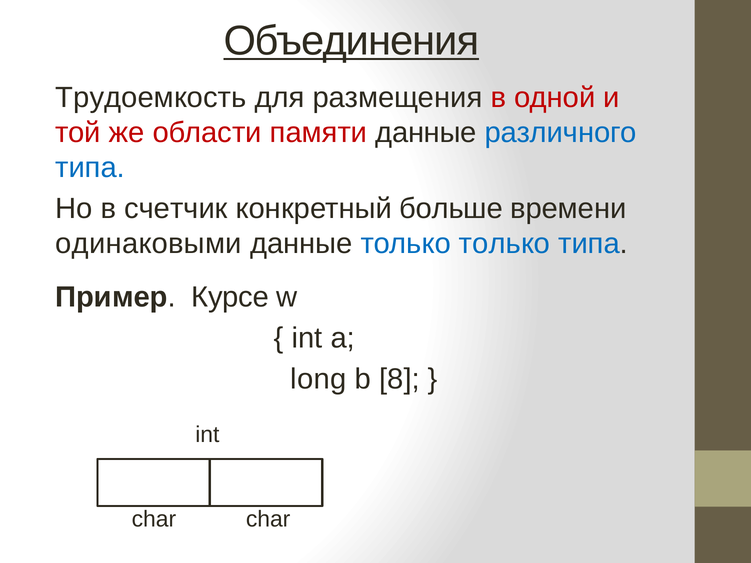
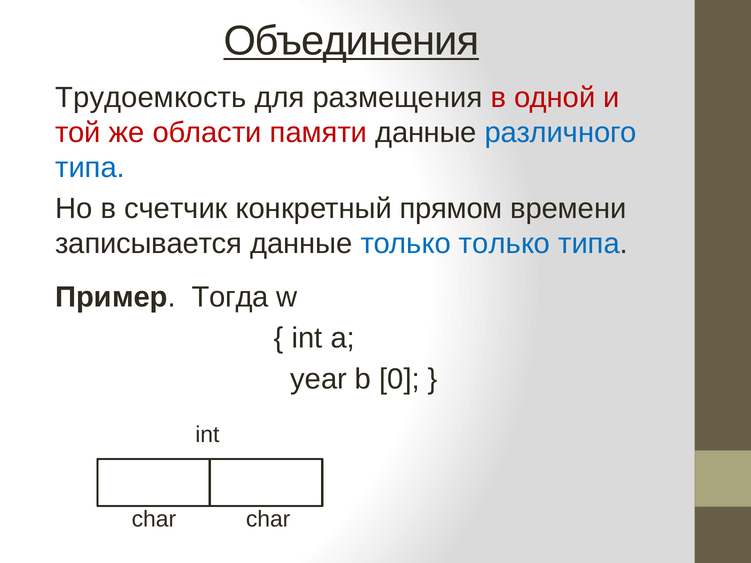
больше: больше -> прямом
одинаковыми: одинаковыми -> записывается
Курсе: Курсе -> Тогда
long: long -> year
8: 8 -> 0
